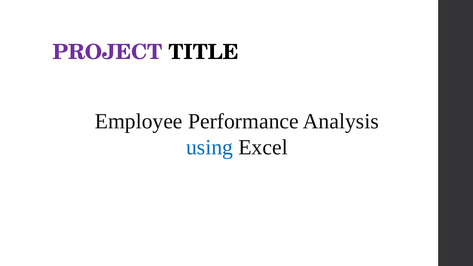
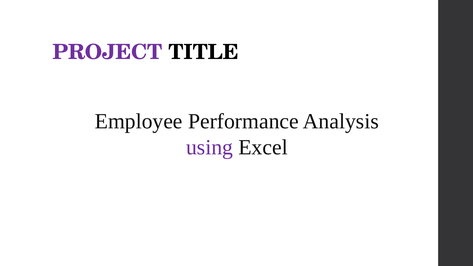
using colour: blue -> purple
